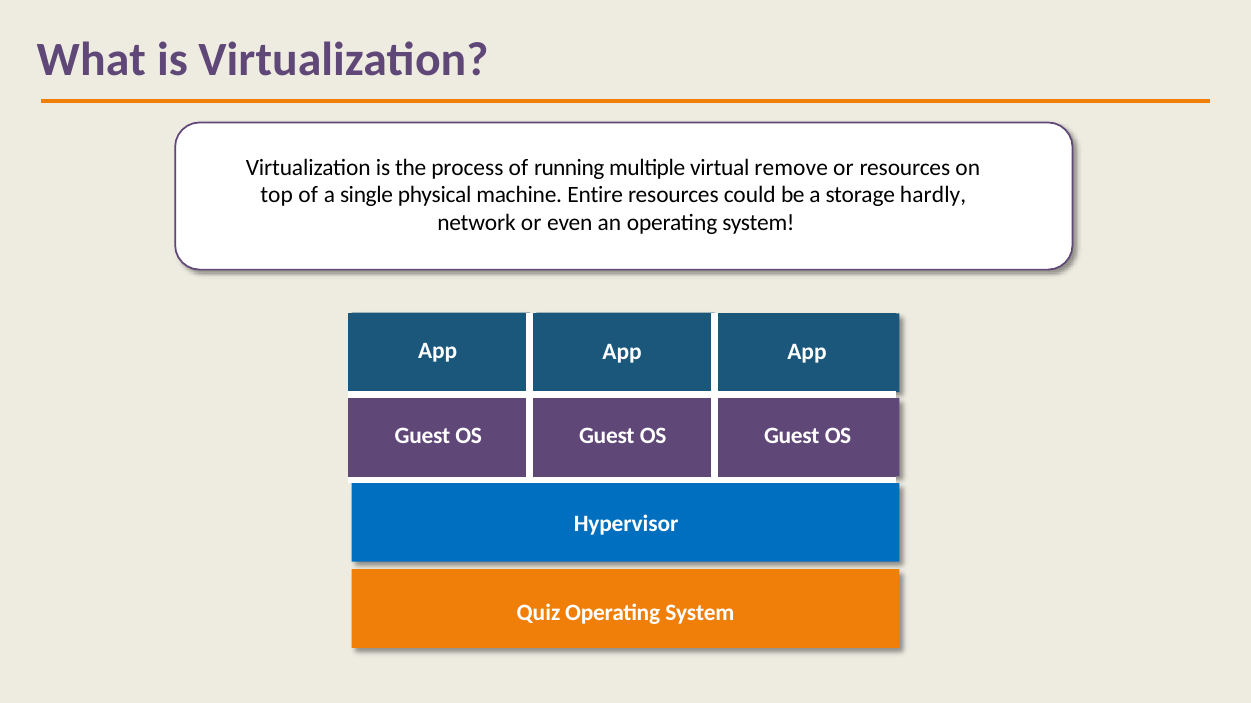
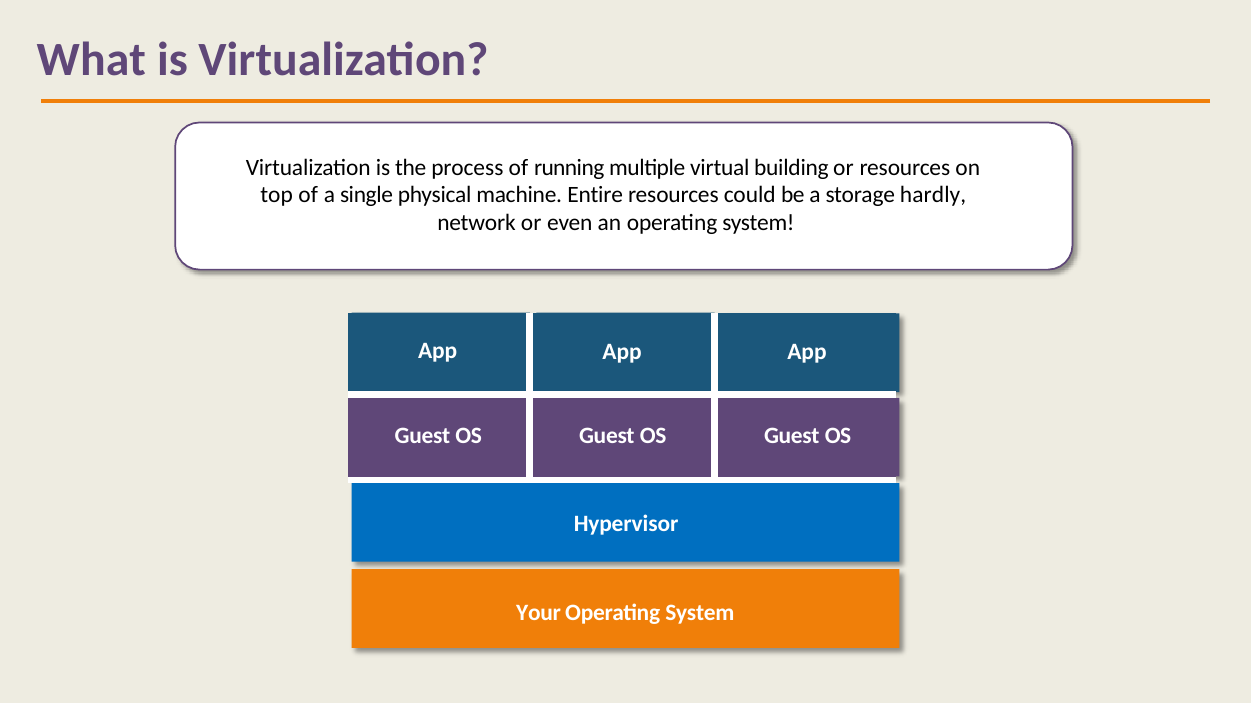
remove: remove -> building
Quiz: Quiz -> Your
